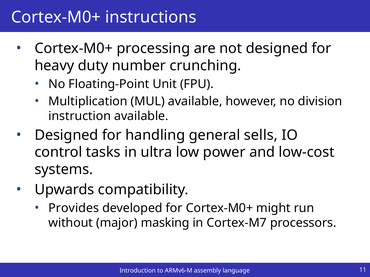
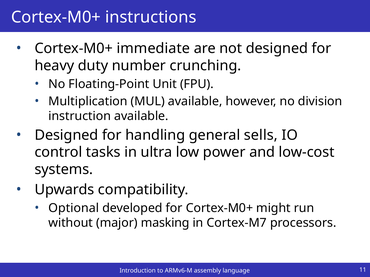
processing: processing -> immediate
Provides: Provides -> Optional
